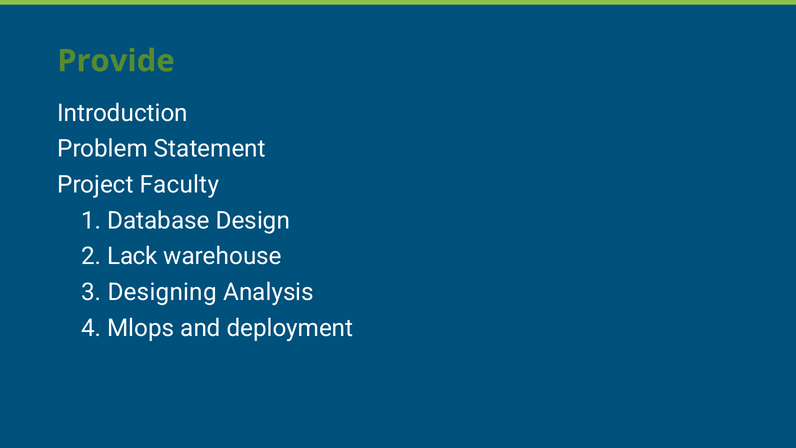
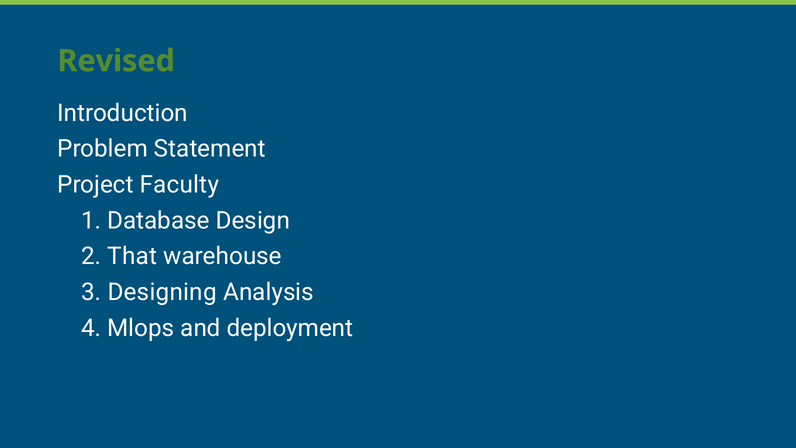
Provide: Provide -> Revised
Lack: Lack -> That
